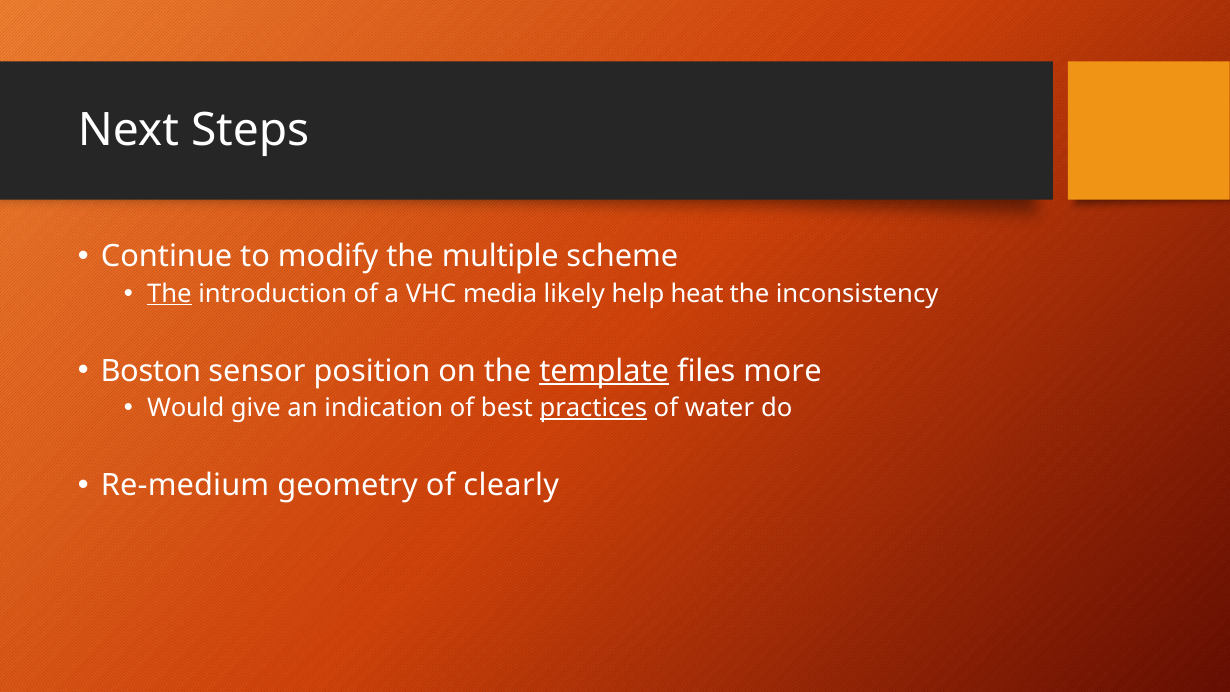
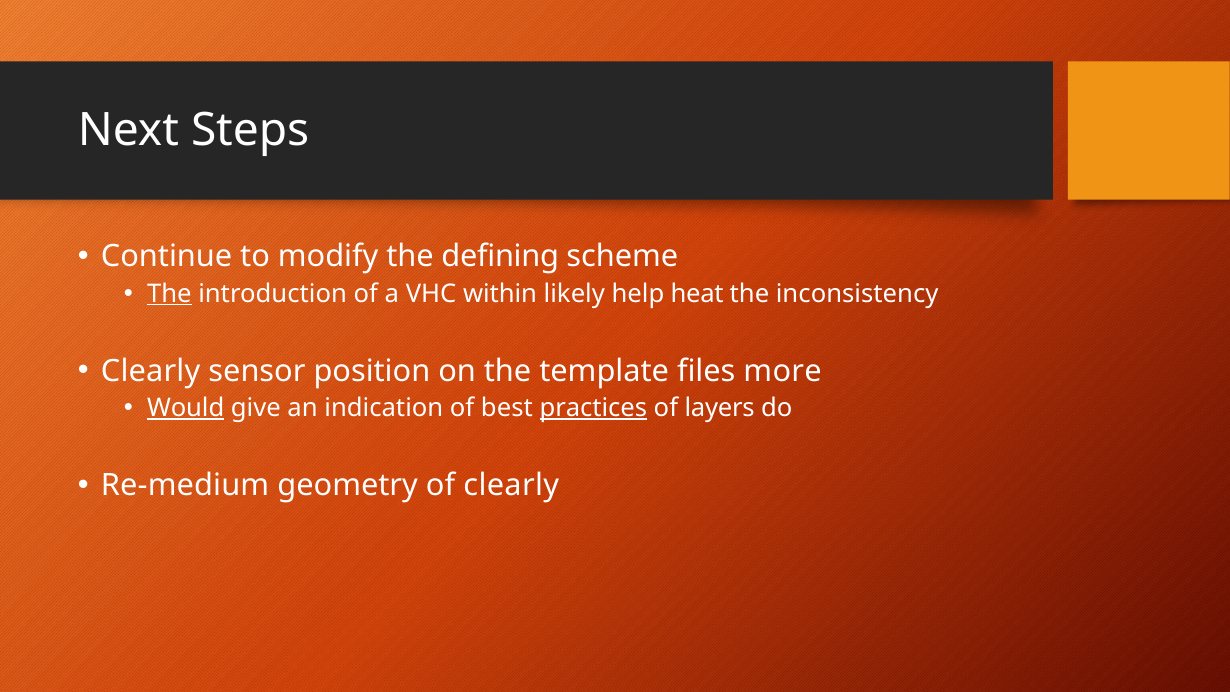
multiple: multiple -> defining
media: media -> within
Boston at (151, 371): Boston -> Clearly
template underline: present -> none
Would underline: none -> present
water: water -> layers
